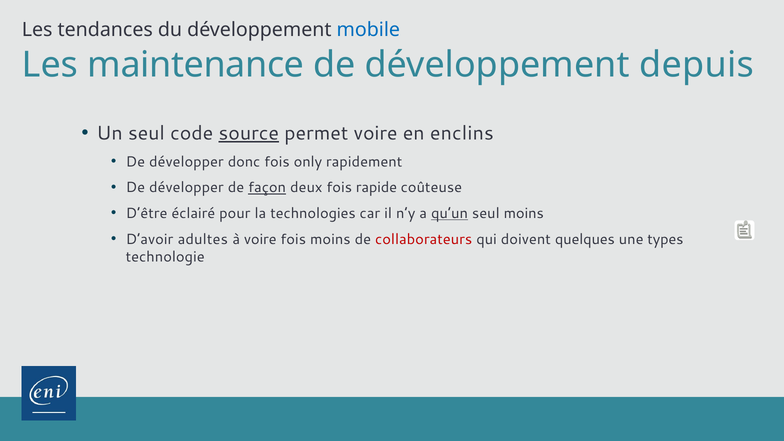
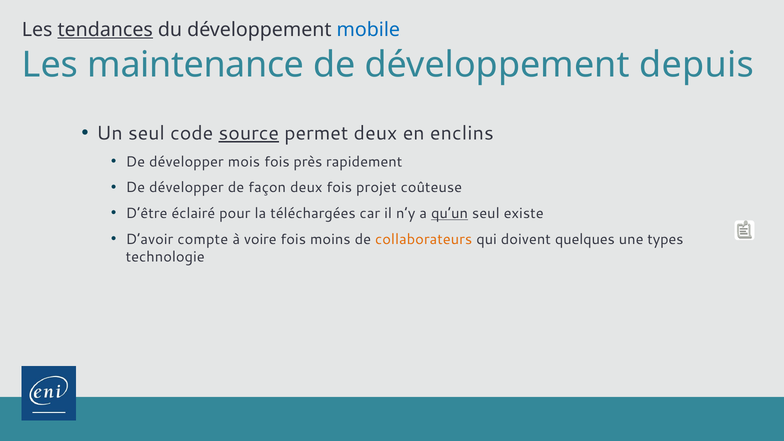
tendances underline: none -> present
permet voire: voire -> deux
donc: donc -> mois
only: only -> près
façon underline: present -> none
rapide: rapide -> projet
technologies: technologies -> téléchargées
seul moins: moins -> existe
adultes: adultes -> compte
collaborateurs colour: red -> orange
